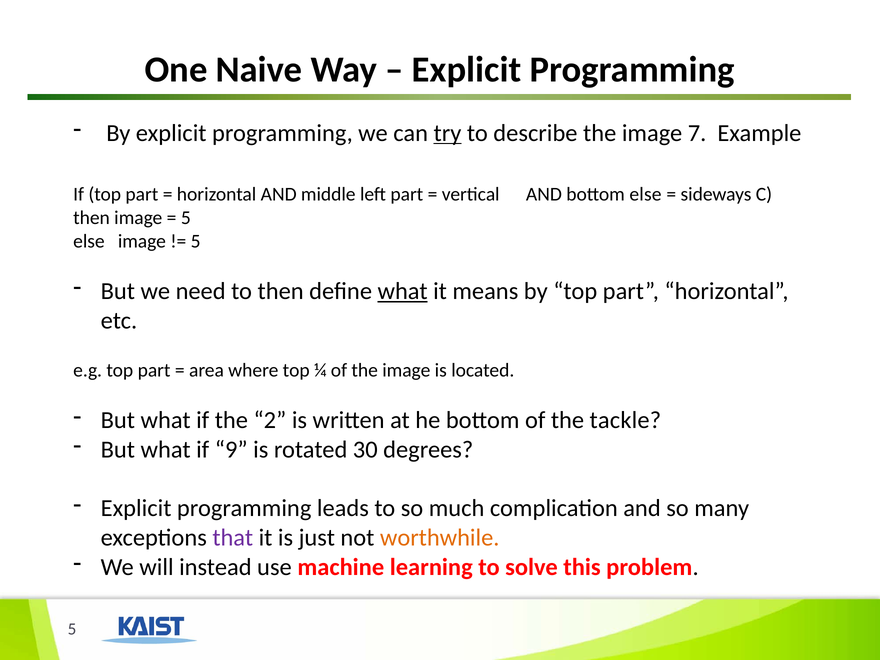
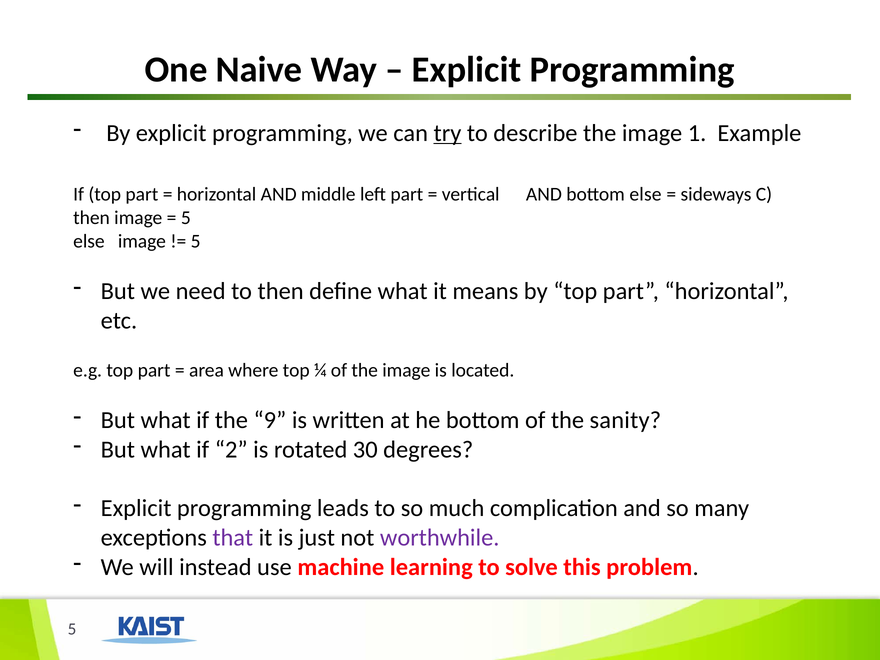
7: 7 -> 1
what at (403, 291) underline: present -> none
2: 2 -> 9
tackle: tackle -> sanity
9: 9 -> 2
worthwhile colour: orange -> purple
